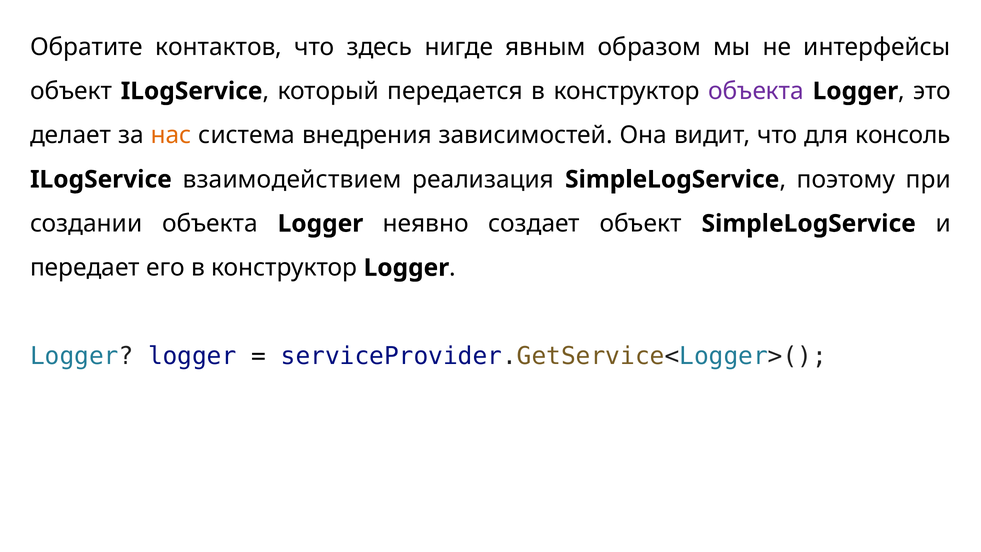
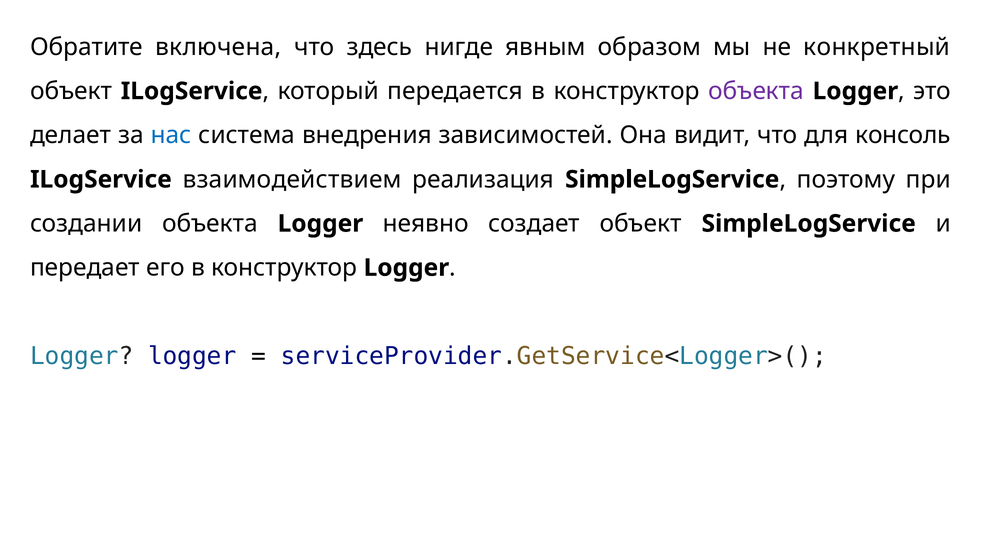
контактов: контактов -> включена
интерфейсы: интерфейсы -> конкретный
нас colour: orange -> blue
